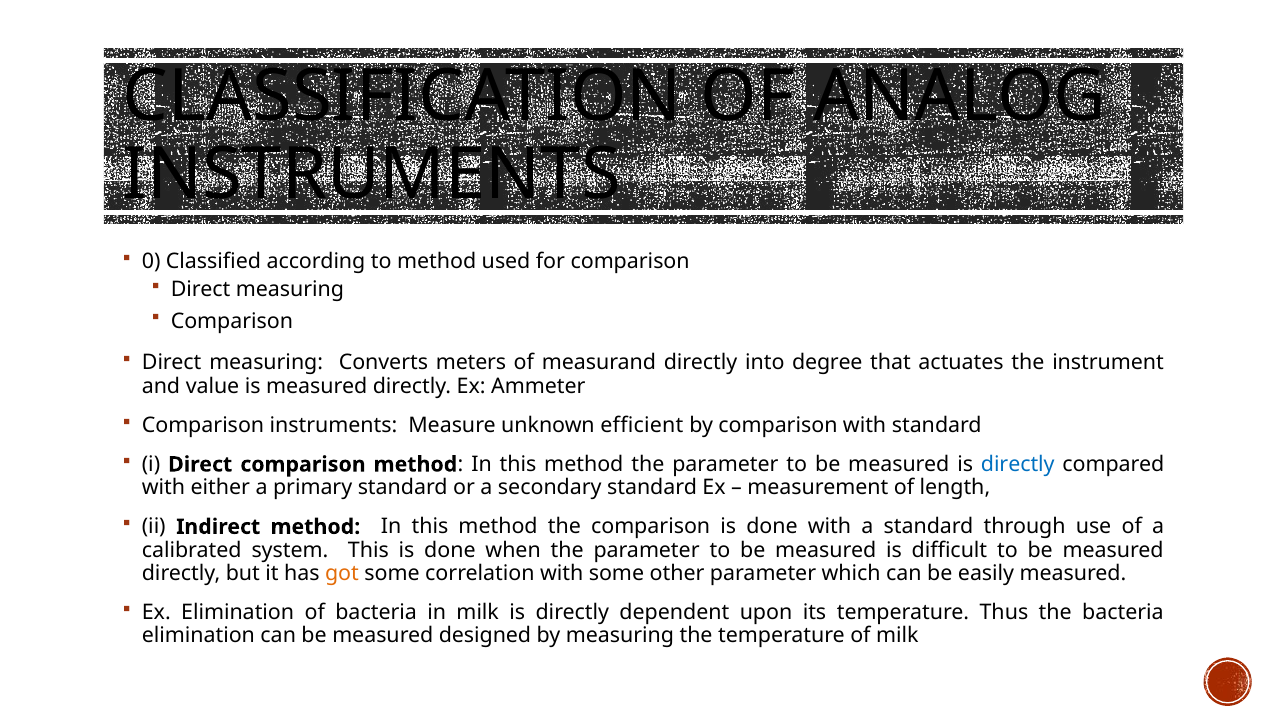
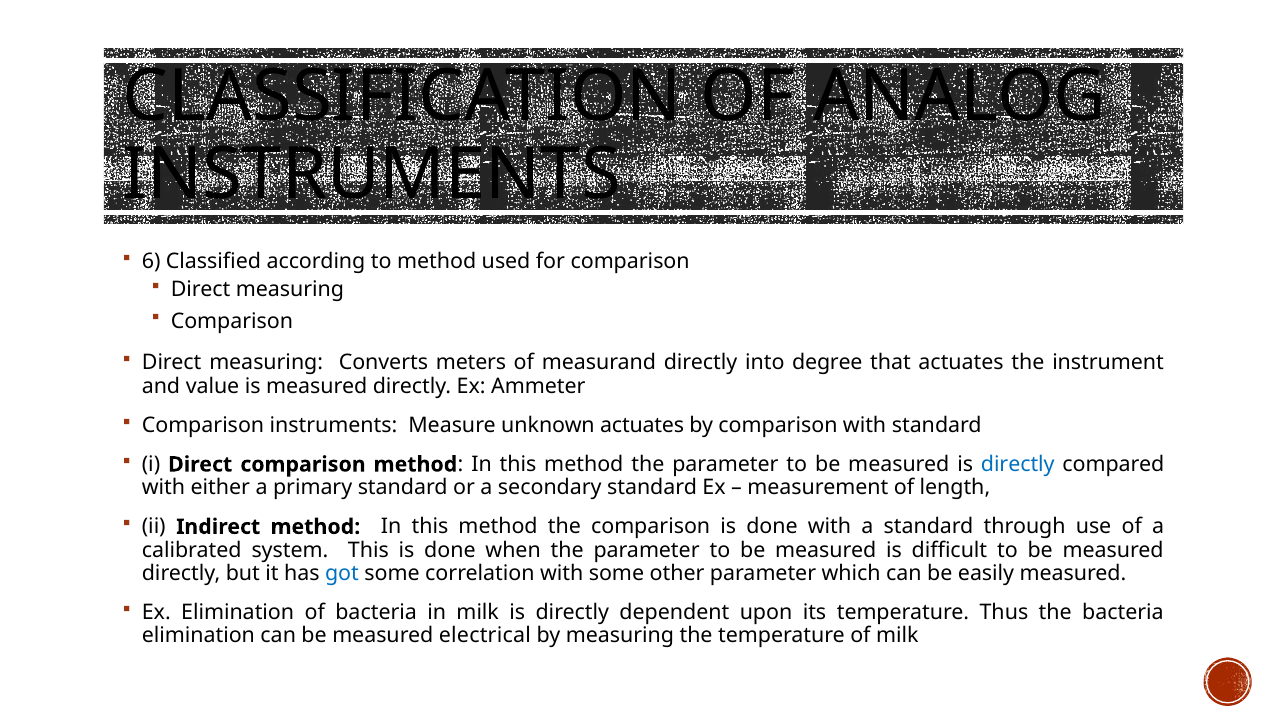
0: 0 -> 6
unknown efficient: efficient -> actuates
got colour: orange -> blue
designed: designed -> electrical
